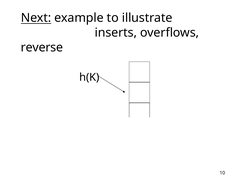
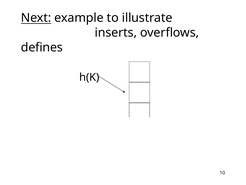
reverse: reverse -> defines
